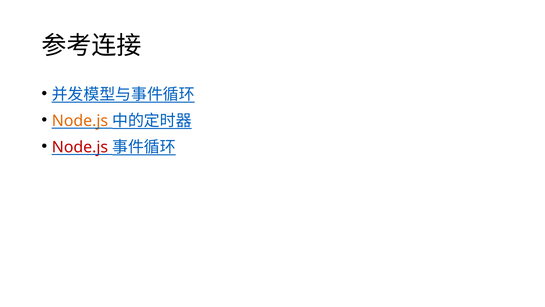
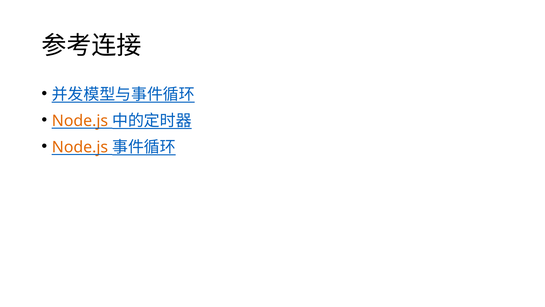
Node.js at (80, 147) colour: red -> orange
